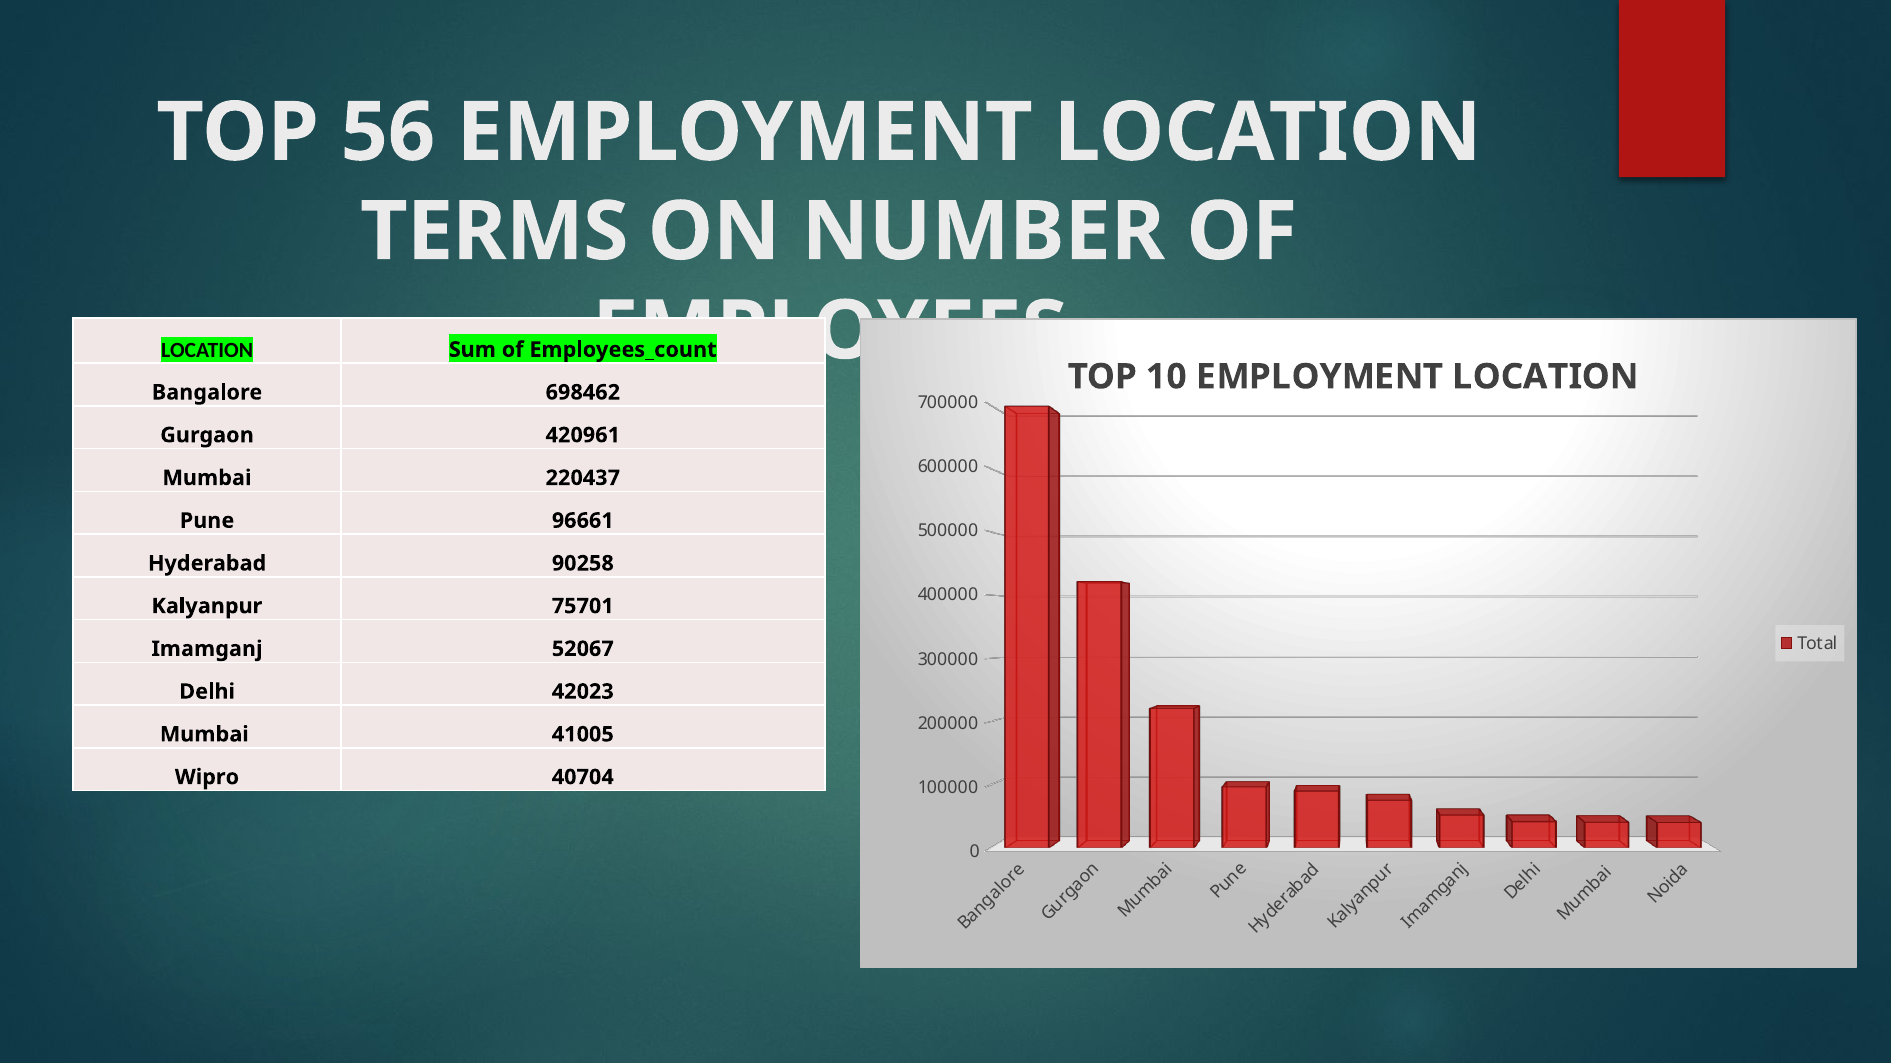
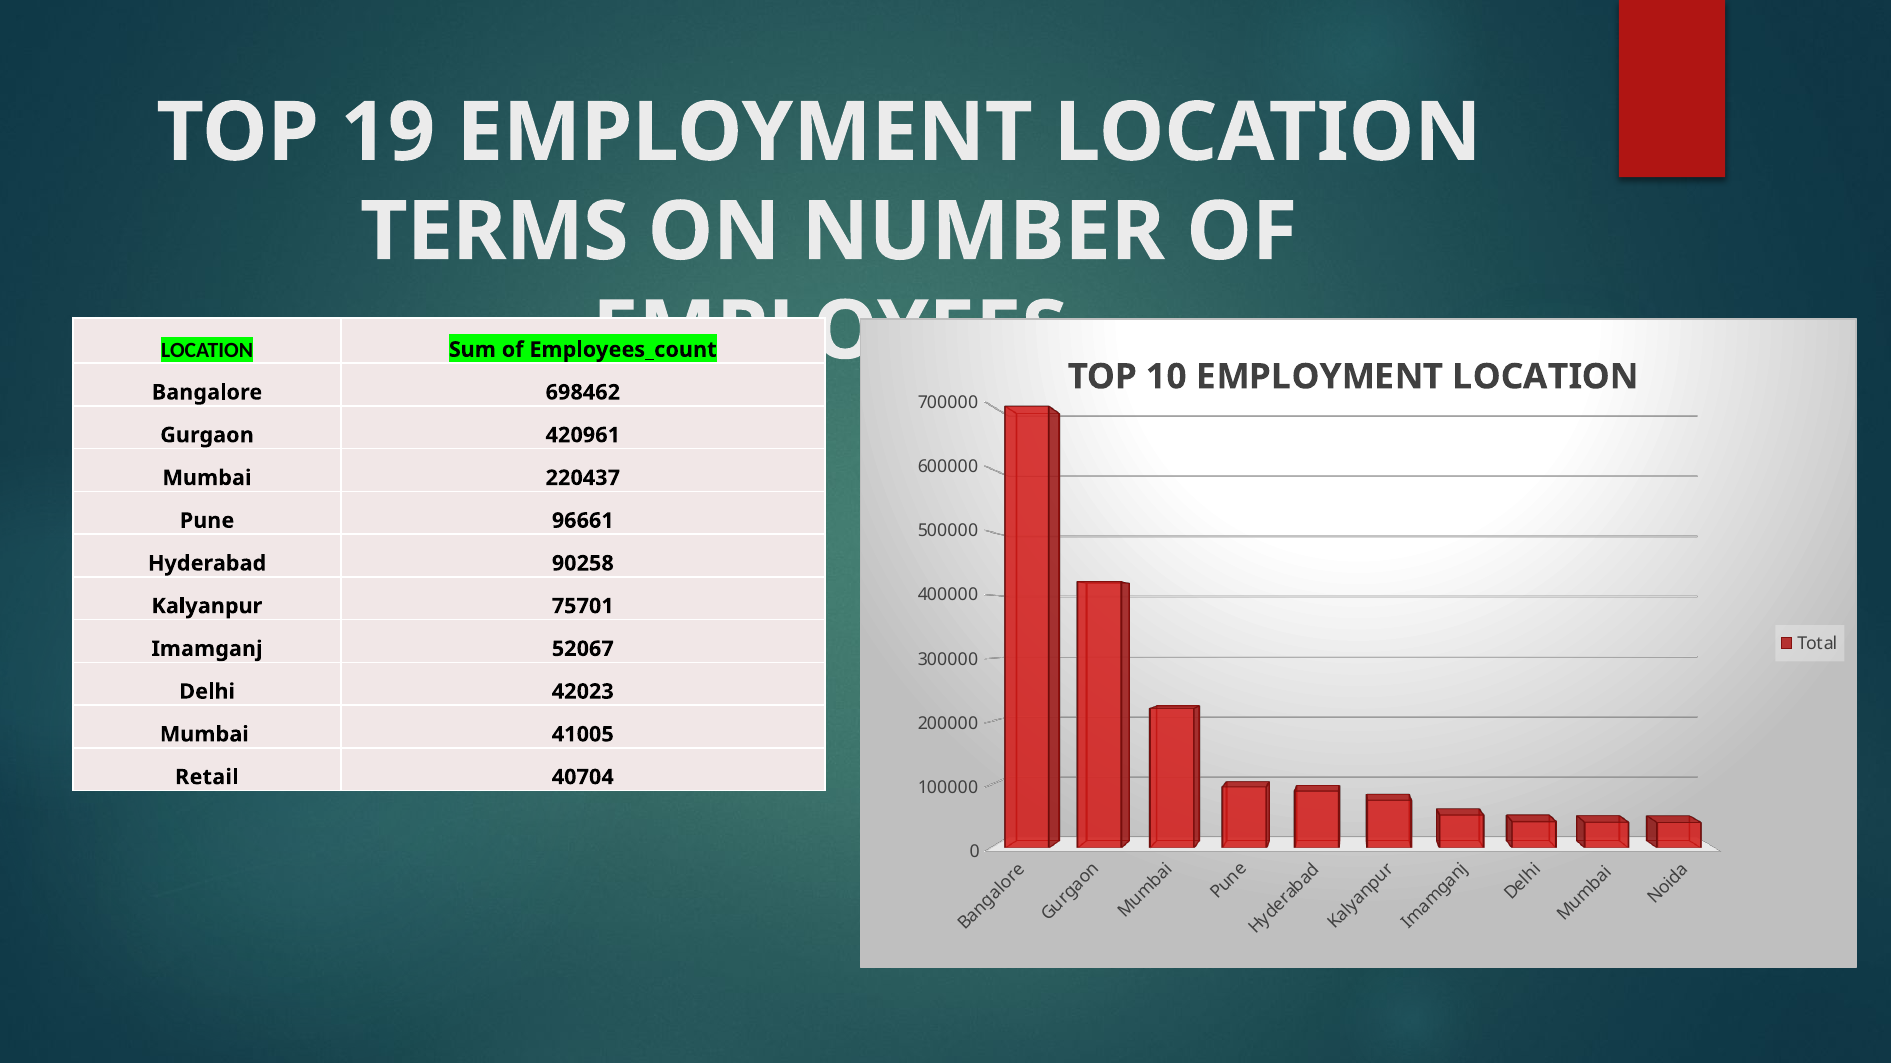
56: 56 -> 19
Wipro: Wipro -> Retail
